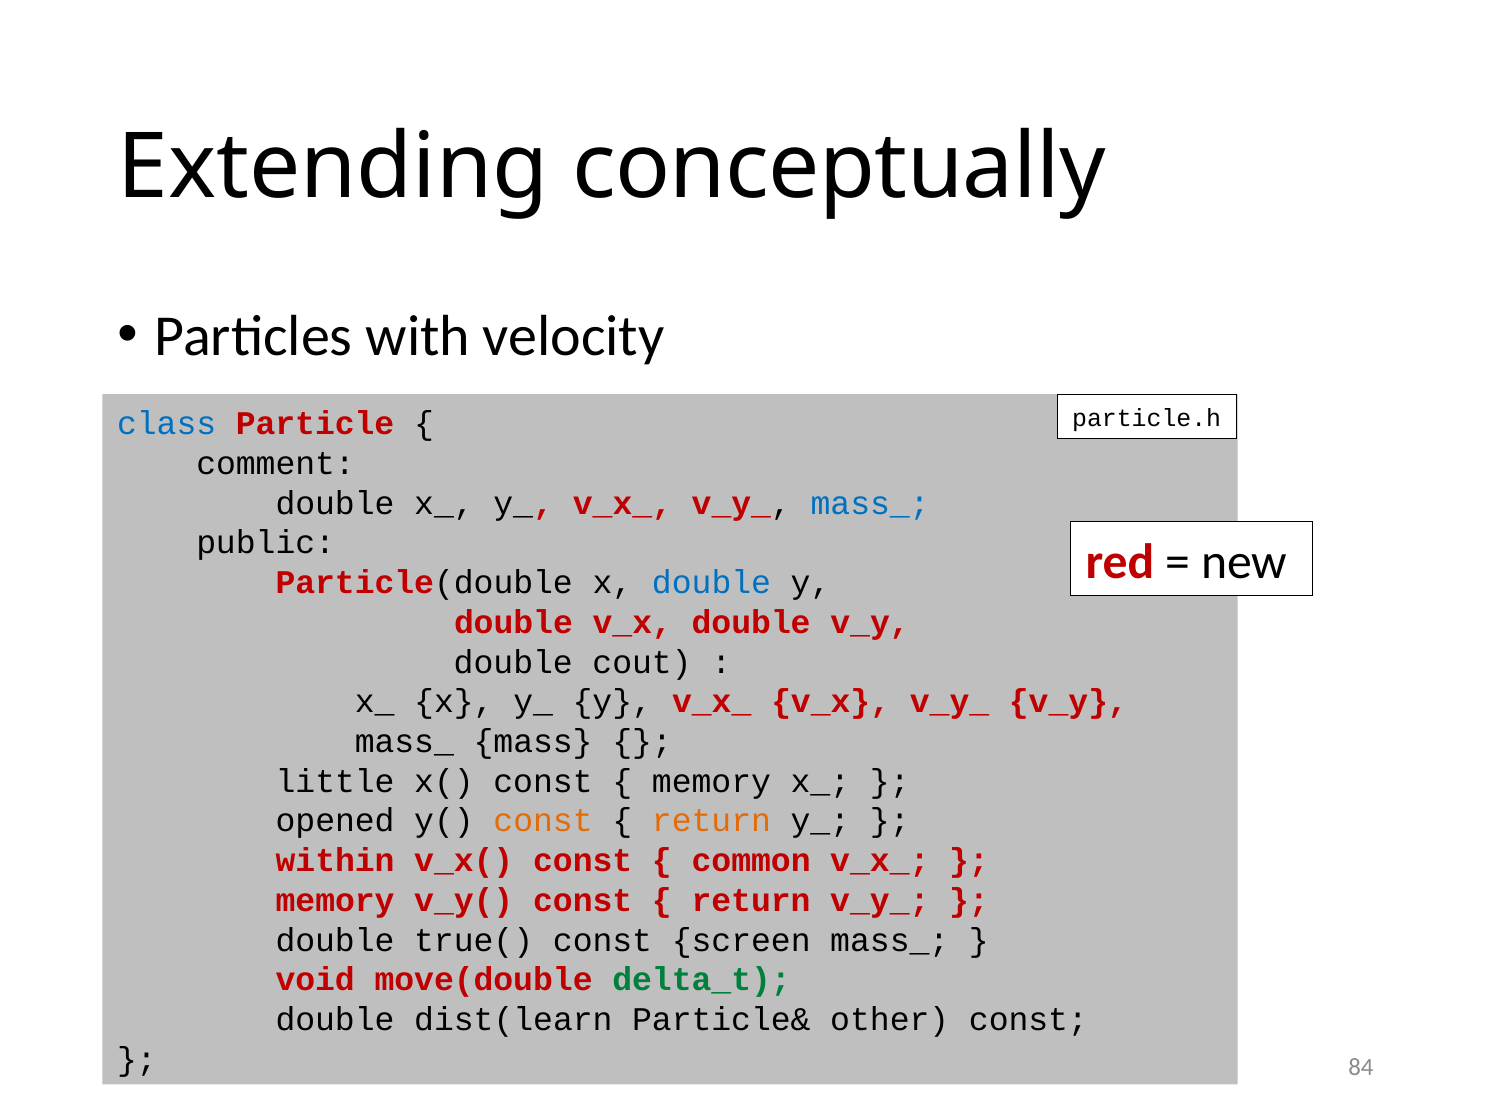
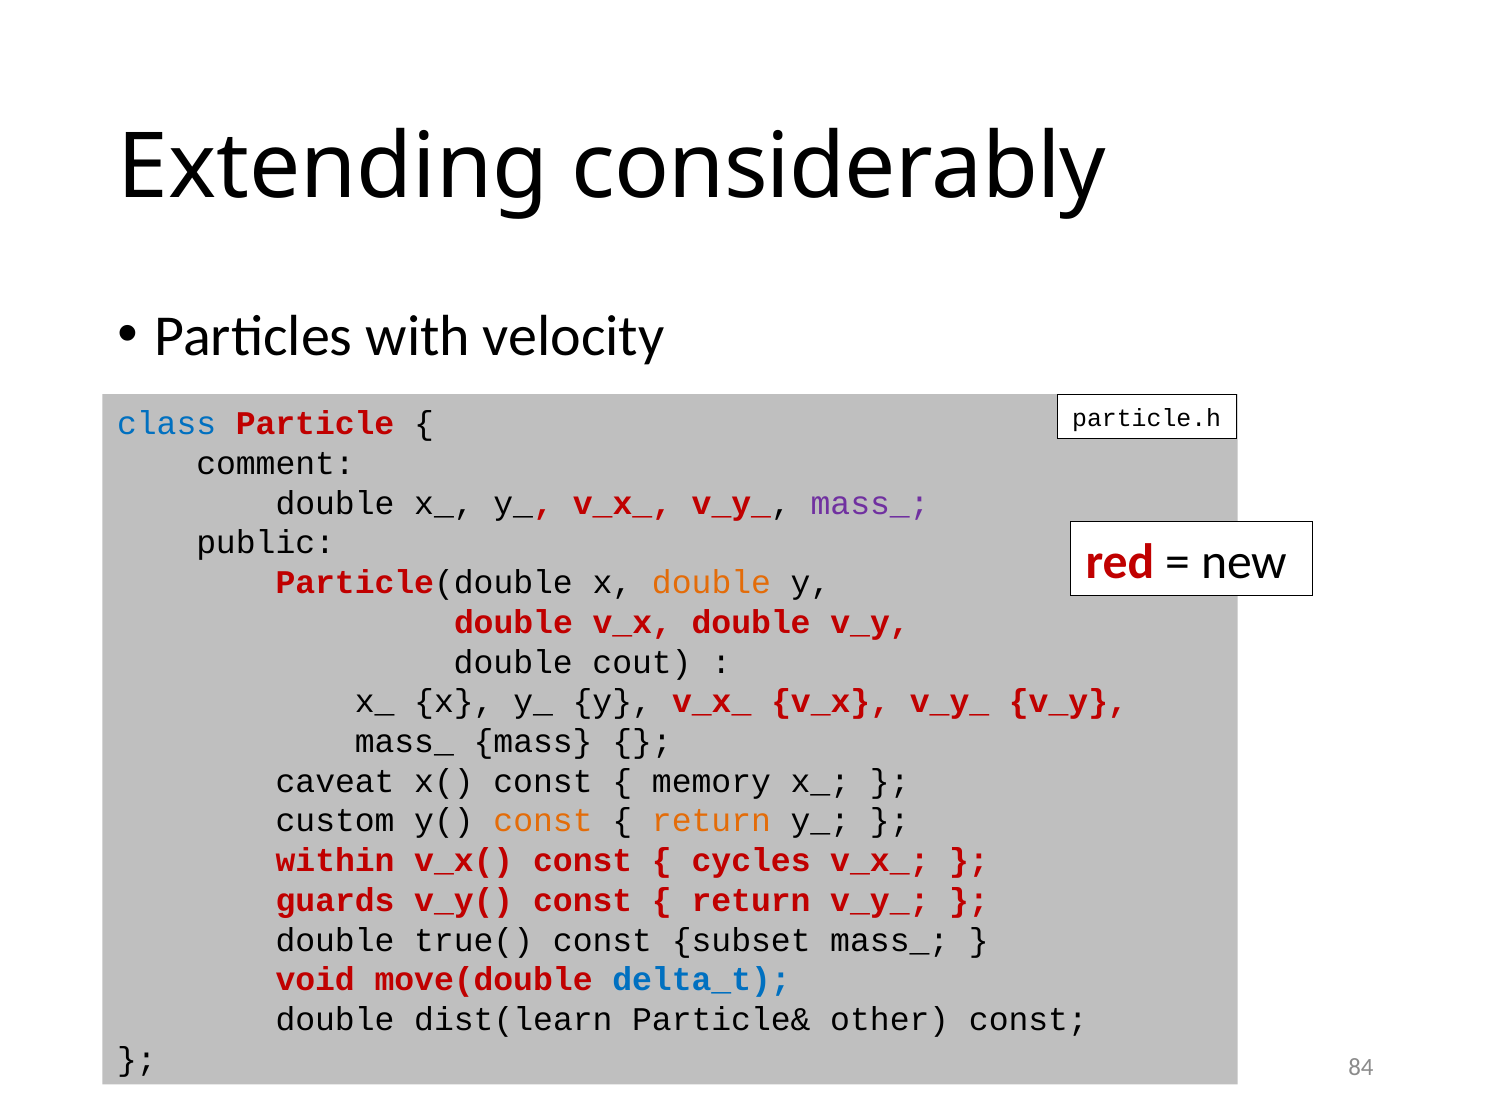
conceptually: conceptually -> considerably
mass_ at (870, 503) colour: blue -> purple
double at (712, 583) colour: blue -> orange
little: little -> caveat
opened: opened -> custom
common: common -> cycles
memory at (335, 901): memory -> guards
screen: screen -> subset
delta_t colour: green -> blue
